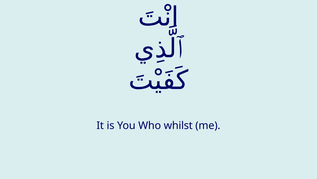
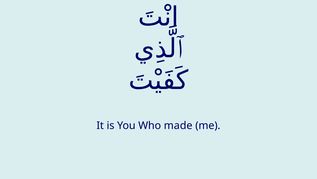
whilst: whilst -> made
